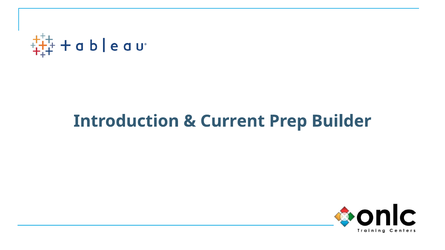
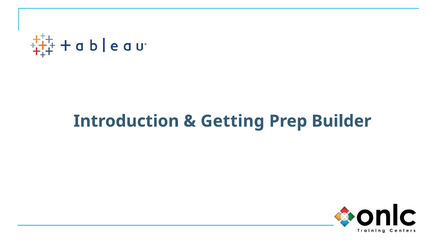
Current: Current -> Getting
